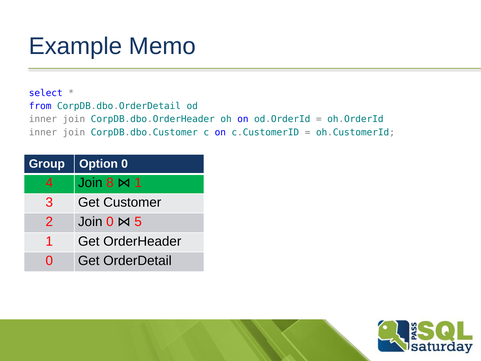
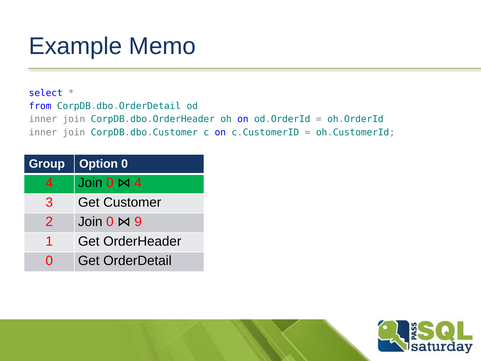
4 Join 8: 8 -> 0
1 at (138, 183): 1 -> 4
5: 5 -> 9
